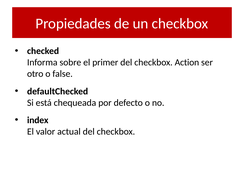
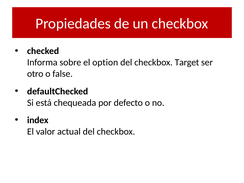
primer: primer -> option
Action: Action -> Target
